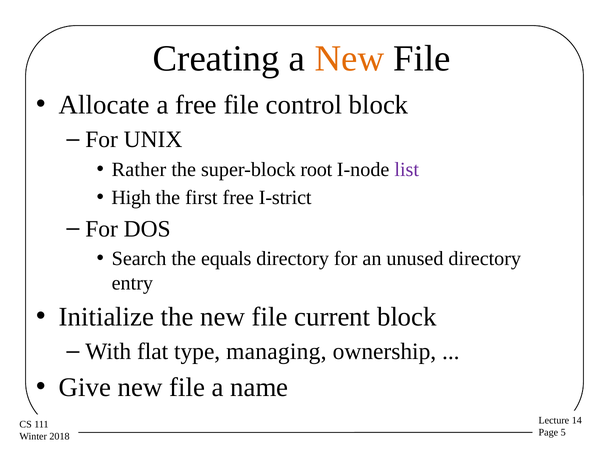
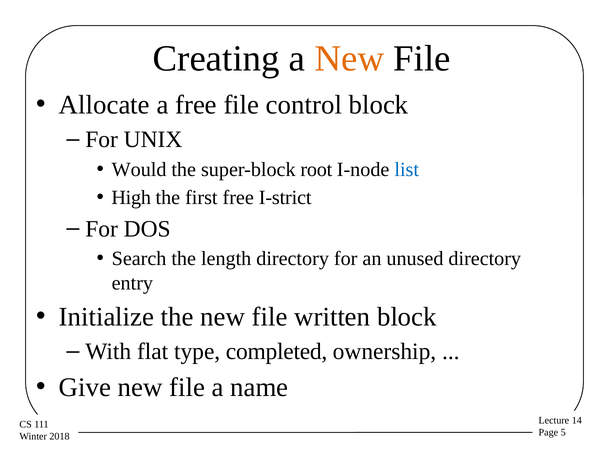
Rather: Rather -> Would
list colour: purple -> blue
equals: equals -> length
current: current -> written
managing: managing -> completed
